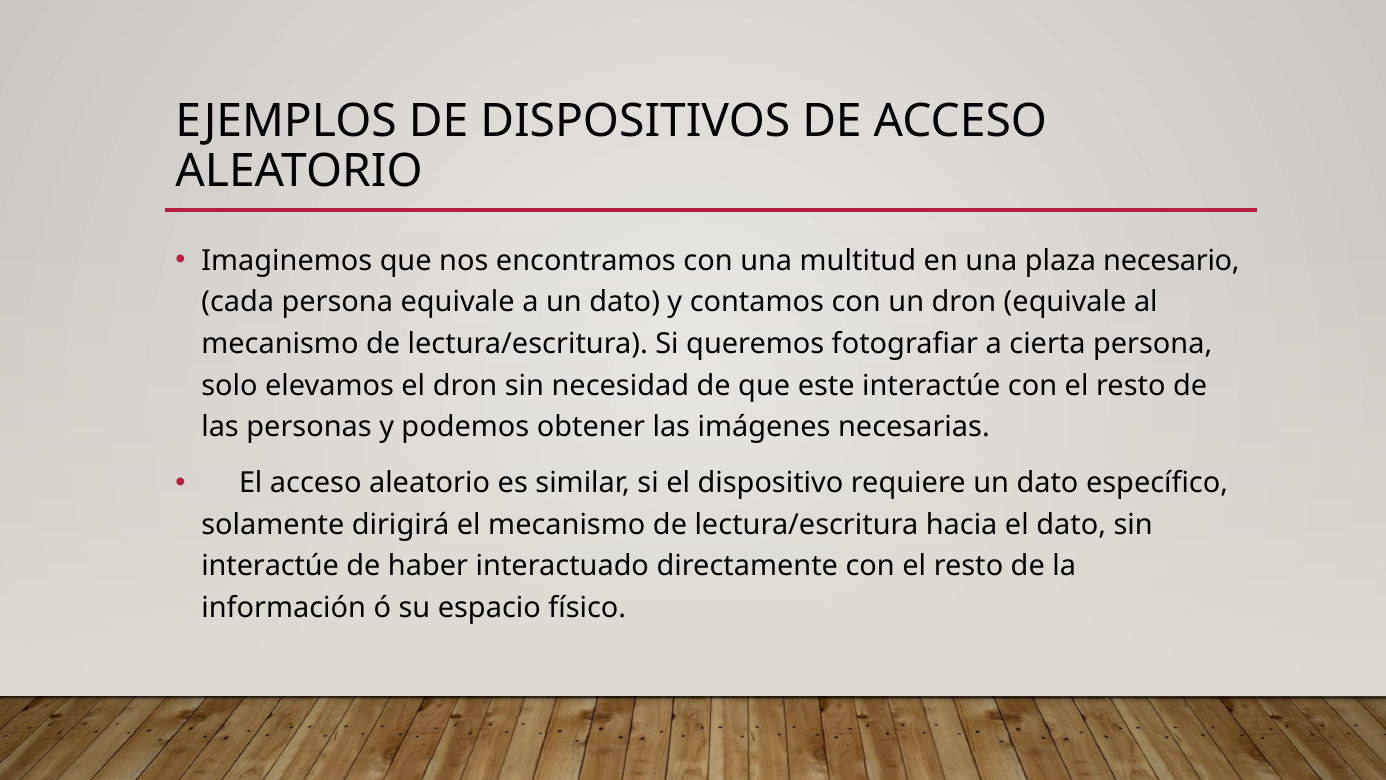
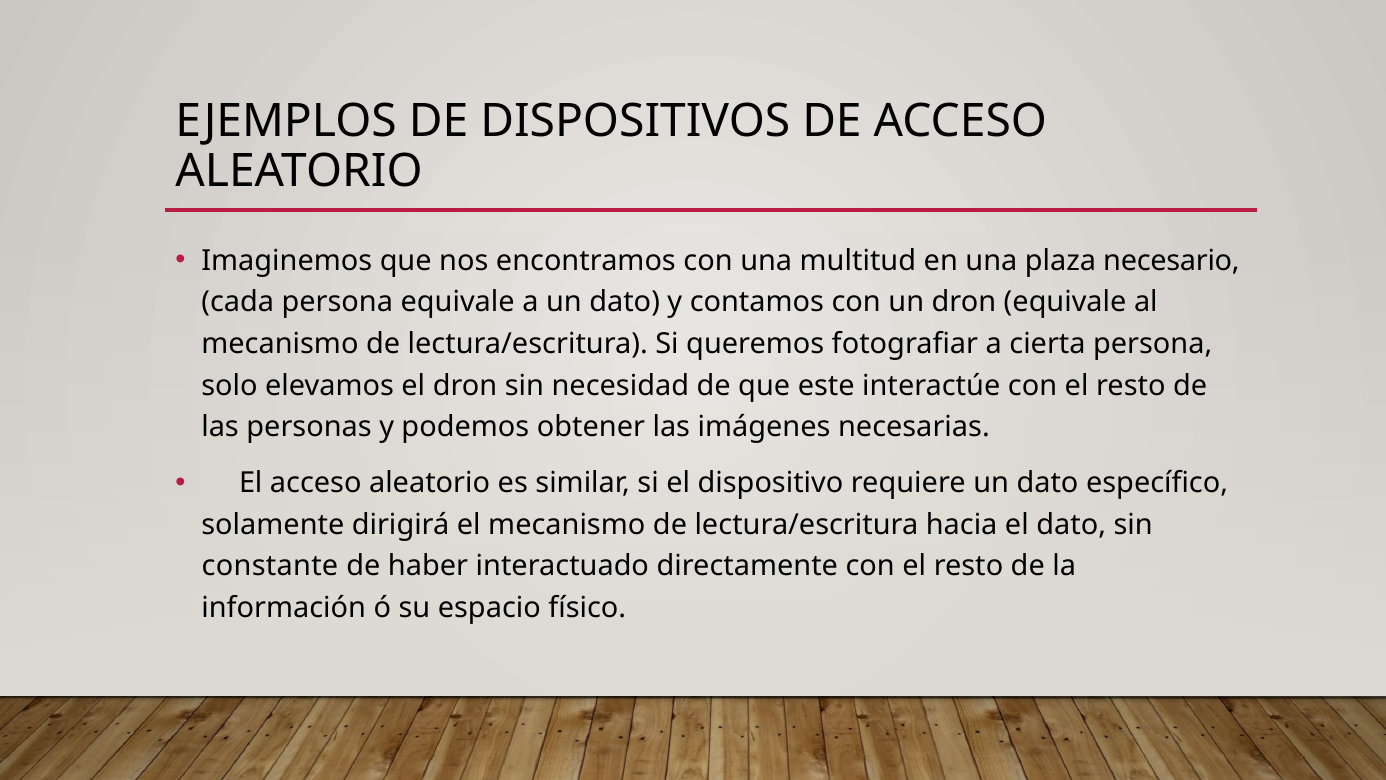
interactúe at (270, 566): interactúe -> constante
